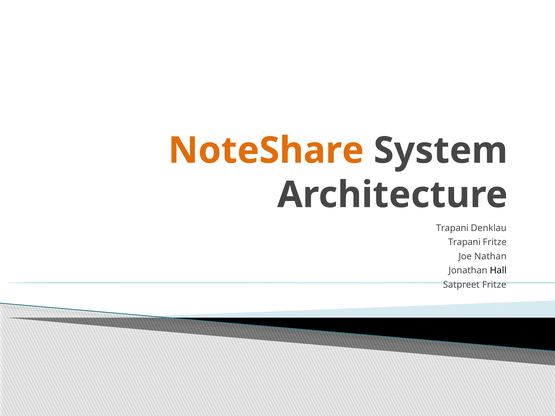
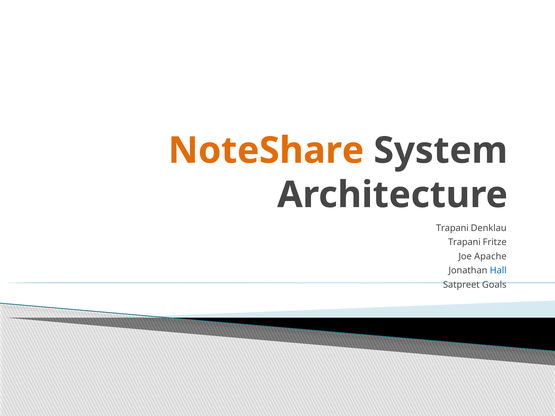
Nathan: Nathan -> Apache
Hall colour: black -> blue
Satpreet Fritze: Fritze -> Goals
